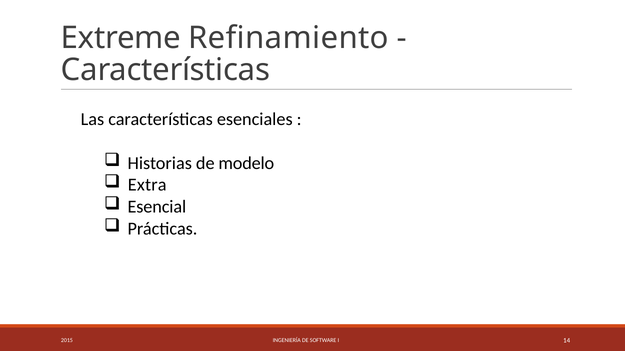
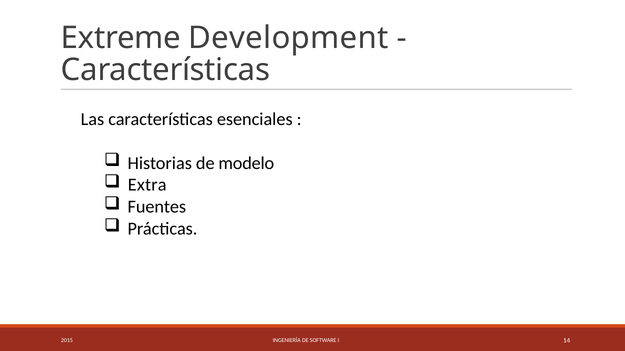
Refinamiento: Refinamiento -> Development
Esencial: Esencial -> Fuentes
